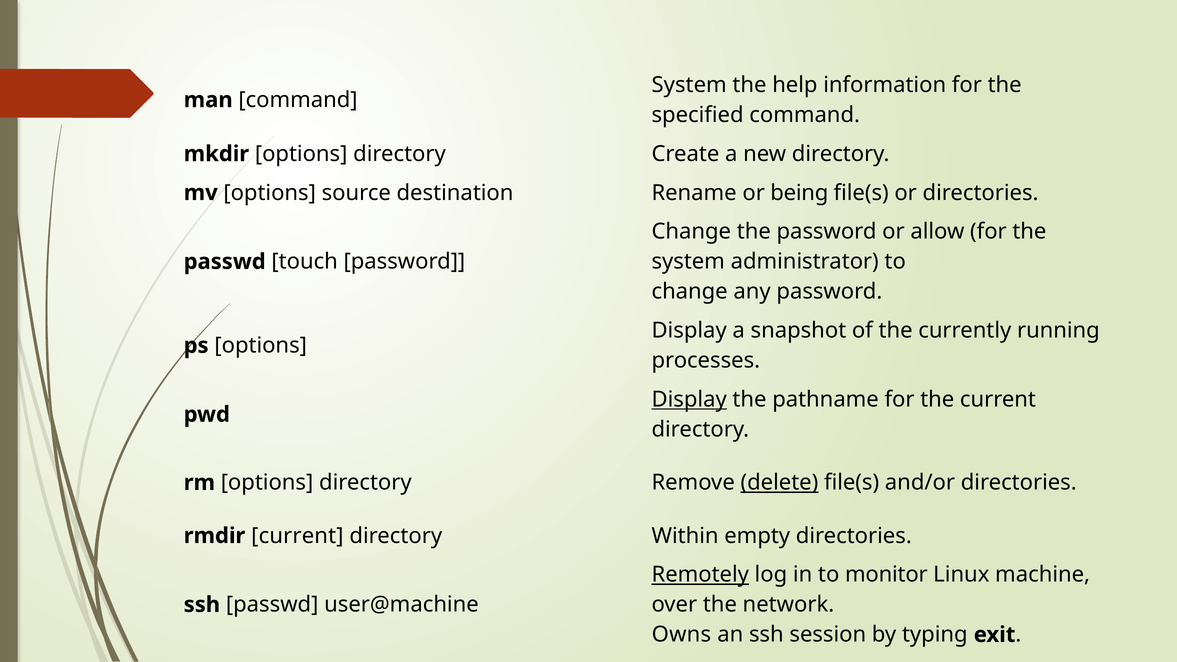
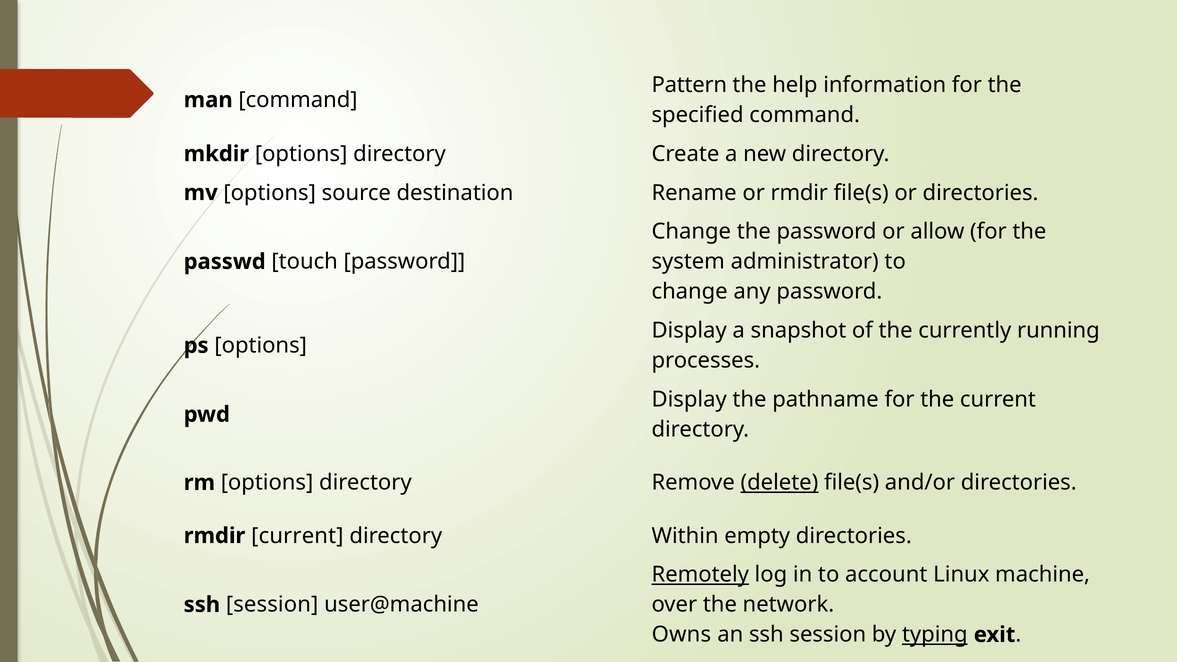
System at (689, 85): System -> Pattern
or being: being -> rmdir
Display at (689, 400) underline: present -> none
monitor: monitor -> account
passwd at (272, 605): passwd -> session
typing underline: none -> present
